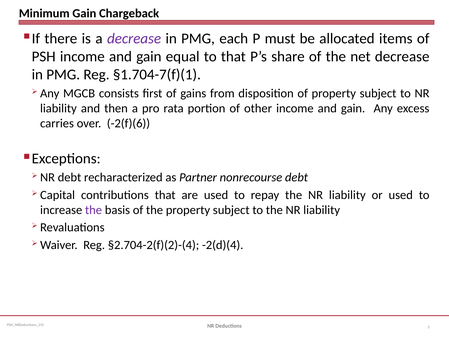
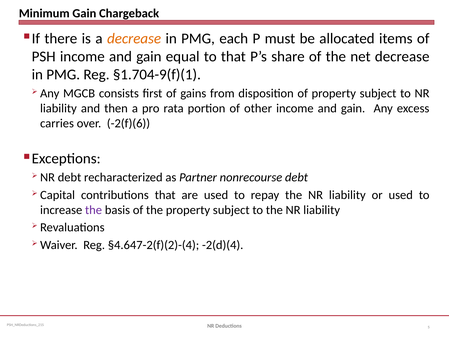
decrease at (134, 38) colour: purple -> orange
§1.704-7(f)(1: §1.704-7(f)(1 -> §1.704-9(f)(1
§2.704-2(f)(2)-(4: §2.704-2(f)(2)-(4 -> §4.647-2(f)(2)-(4
